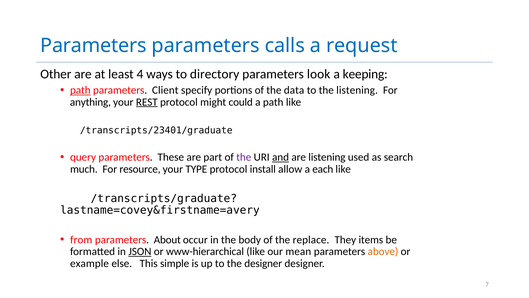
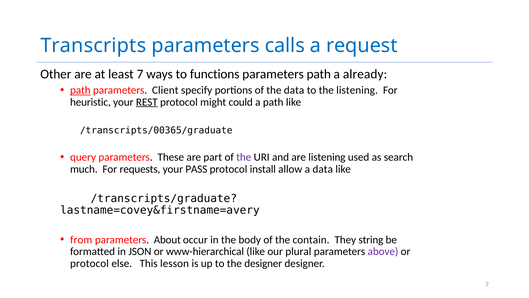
Parameters at (93, 45): Parameters -> Transcripts
least 4: 4 -> 7
directory: directory -> functions
parameters look: look -> path
keeping: keeping -> already
anything: anything -> heuristic
/transcripts/23401/graduate: /transcripts/23401/graduate -> /transcripts/00365/graduate
and underline: present -> none
resource: resource -> requests
TYPE: TYPE -> PASS
a each: each -> data
replace: replace -> contain
items: items -> string
JSON underline: present -> none
mean: mean -> plural
above colour: orange -> purple
example at (89, 263): example -> protocol
simple: simple -> lesson
